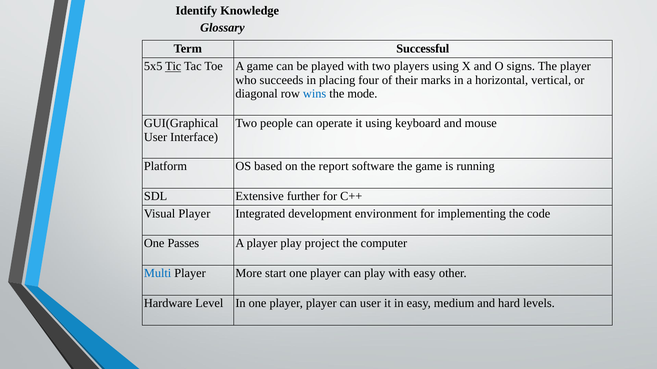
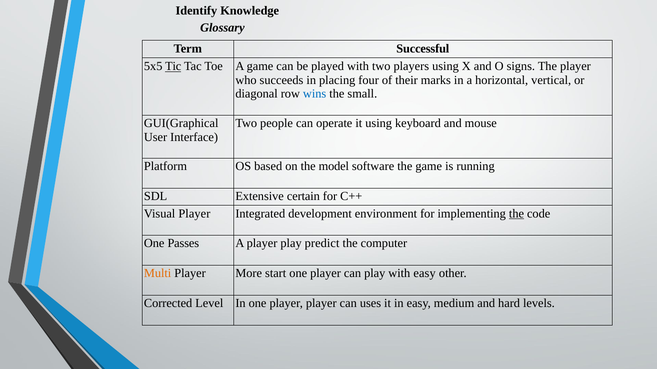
mode: mode -> small
report: report -> model
further: further -> certain
the at (516, 214) underline: none -> present
project: project -> predict
Multi colour: blue -> orange
Hardware: Hardware -> Corrected
can user: user -> uses
